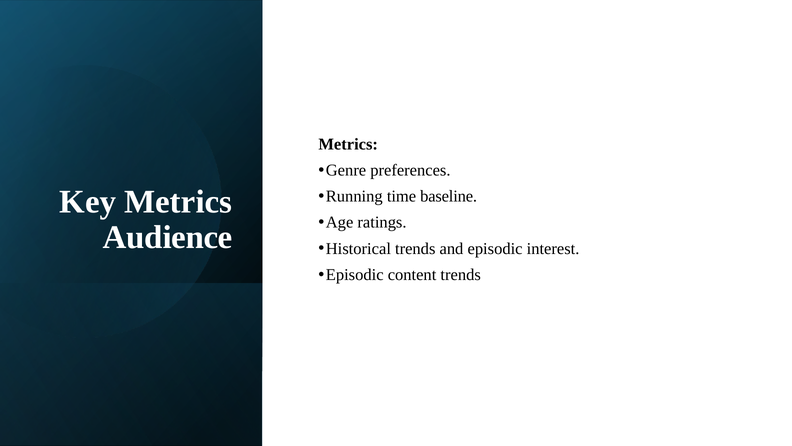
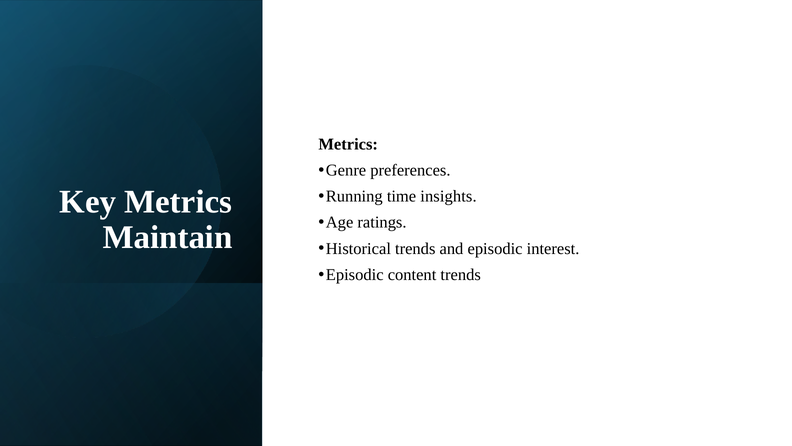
baseline: baseline -> insights
Audience: Audience -> Maintain
